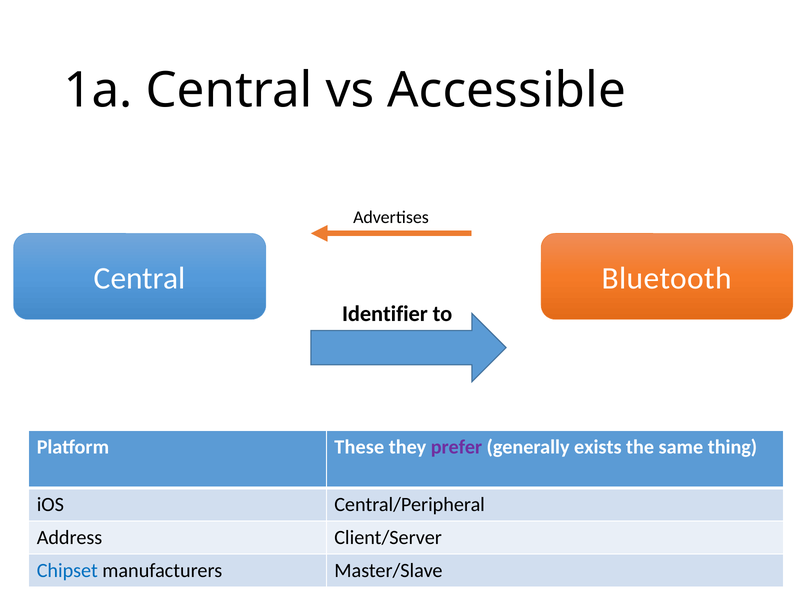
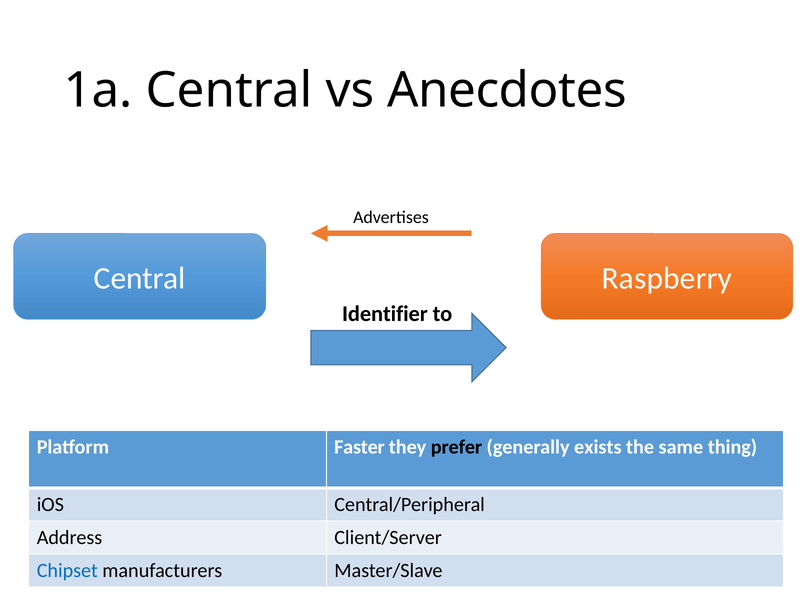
Accessible: Accessible -> Anecdotes
Bluetooth: Bluetooth -> Raspberry
These: These -> Faster
prefer colour: purple -> black
